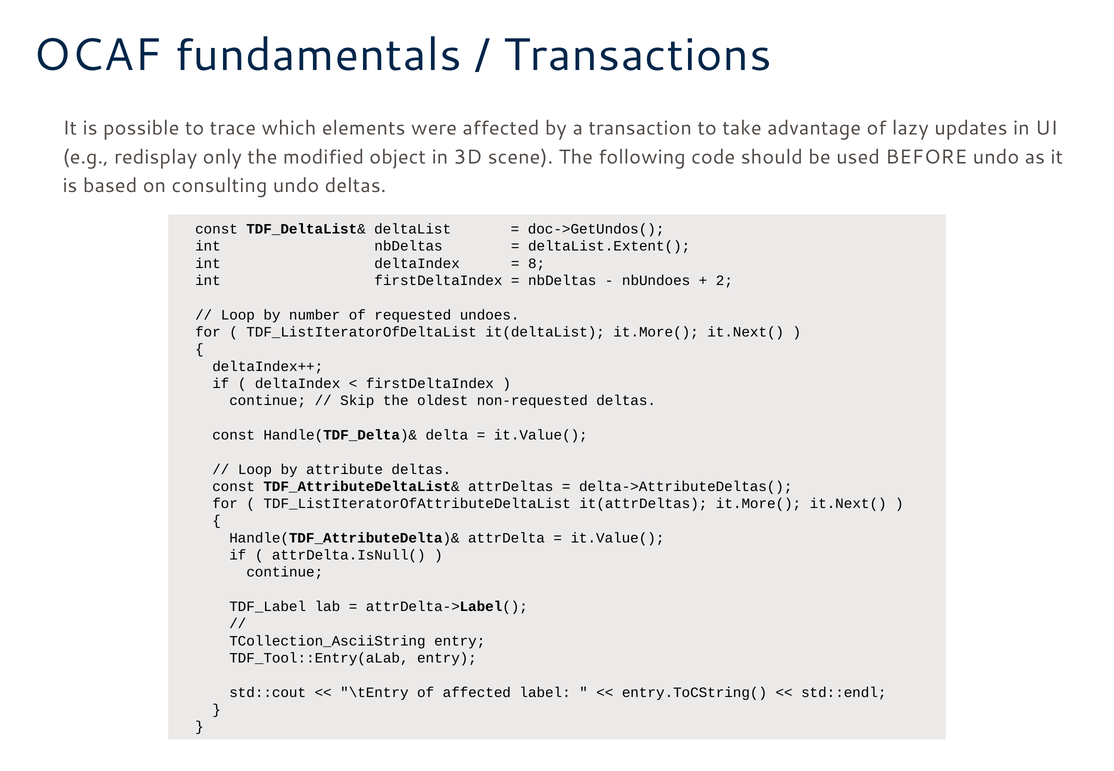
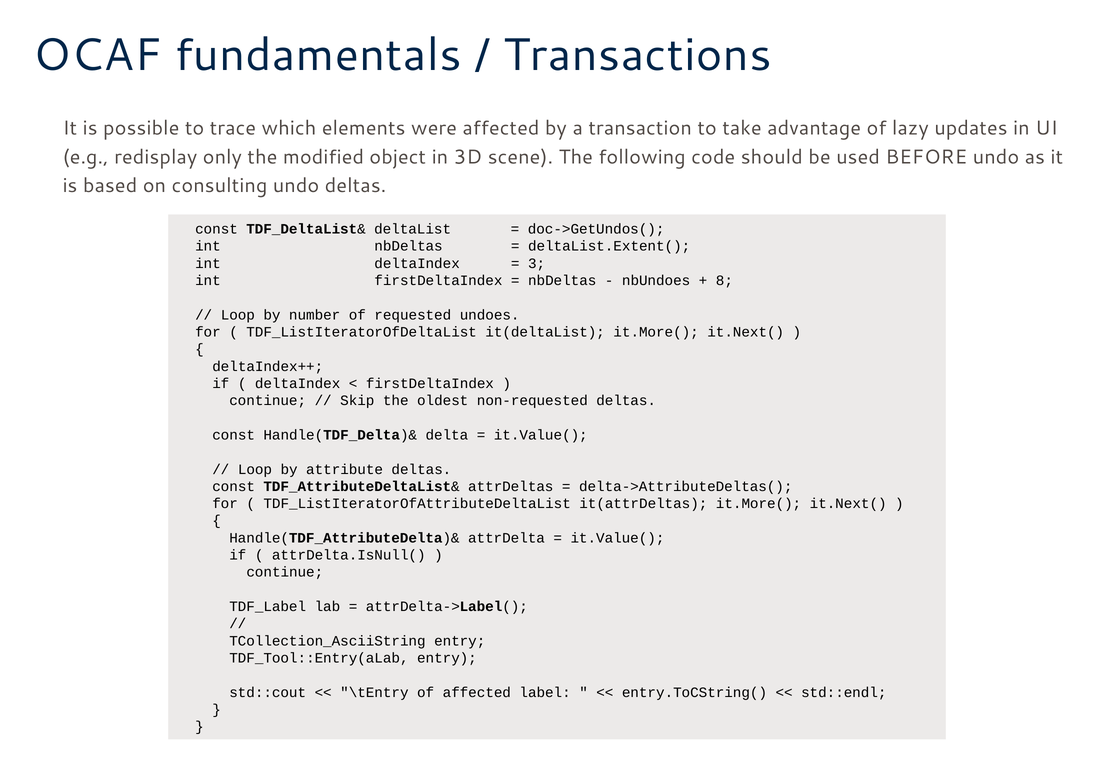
8: 8 -> 3
2: 2 -> 8
